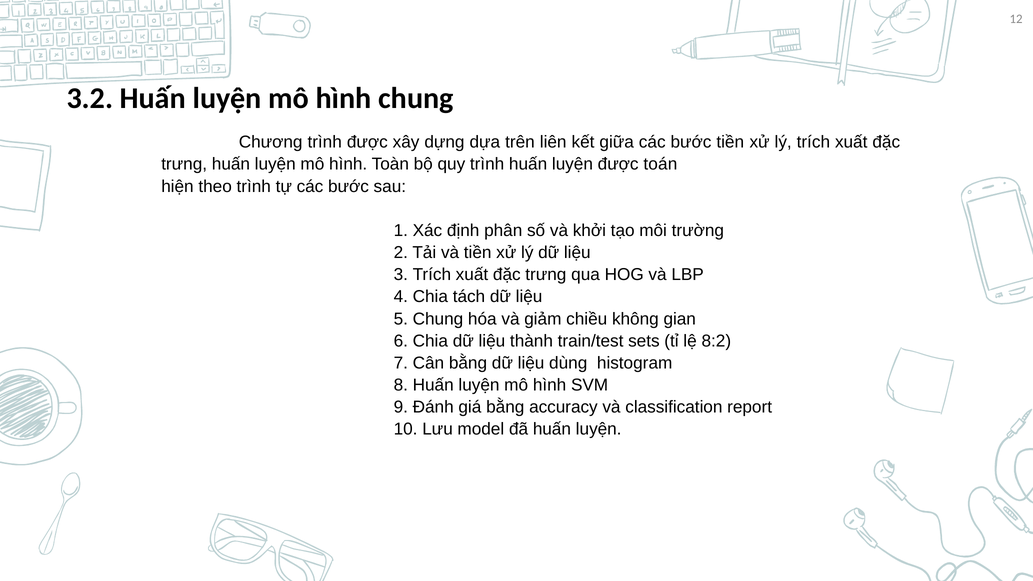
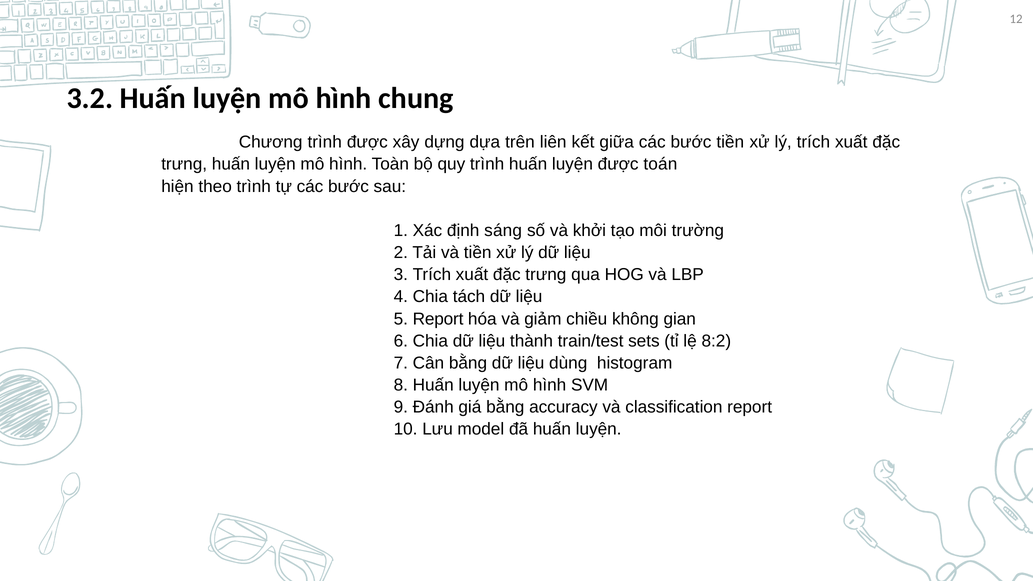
phân: phân -> sáng
5 Chung: Chung -> Report
